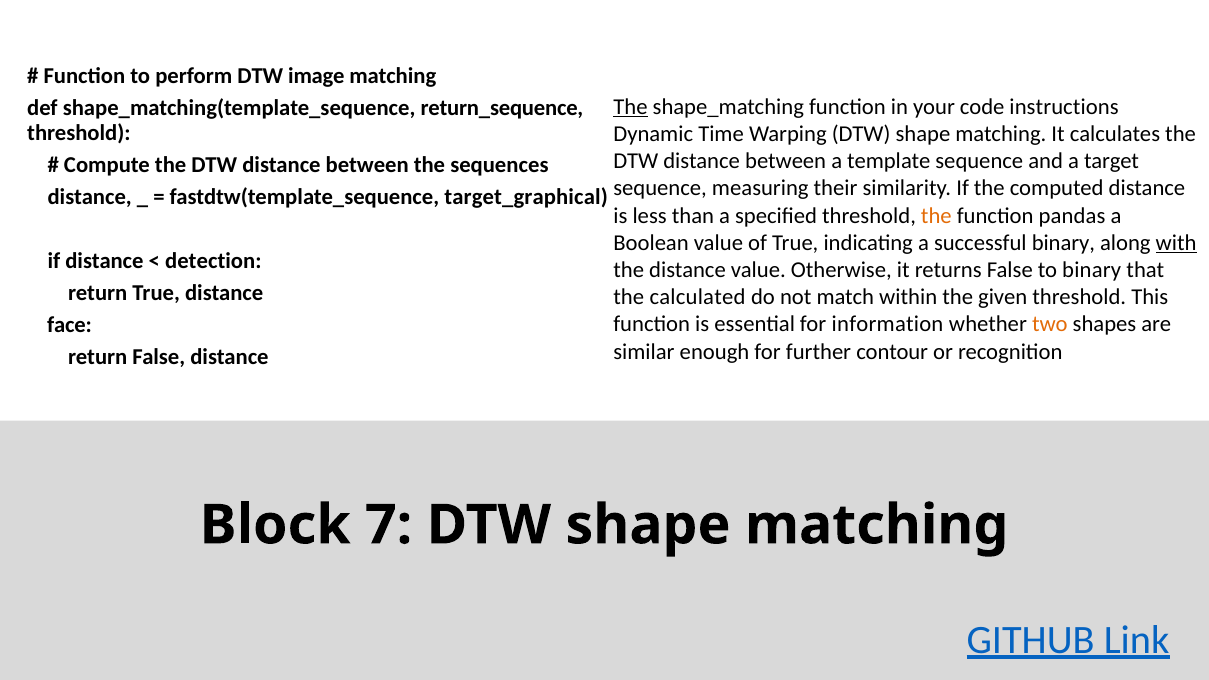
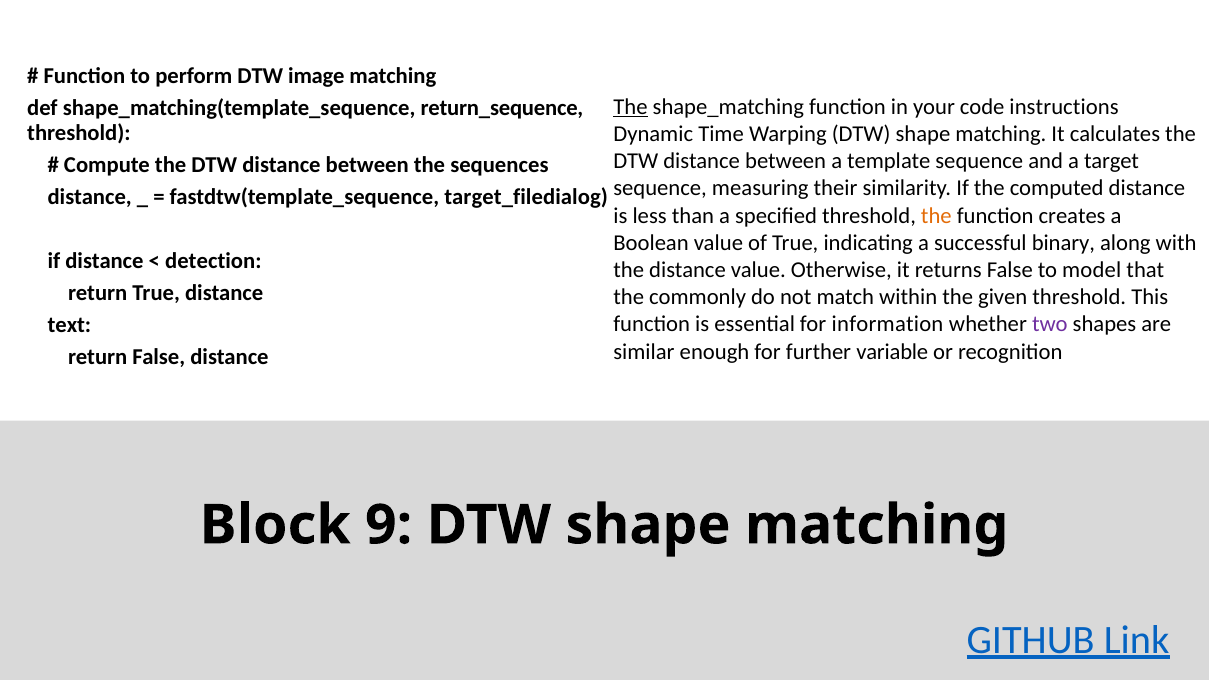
target_graphical: target_graphical -> target_filedialog
pandas: pandas -> creates
with underline: present -> none
to binary: binary -> model
calculated: calculated -> commonly
two colour: orange -> purple
face: face -> text
contour: contour -> variable
7: 7 -> 9
